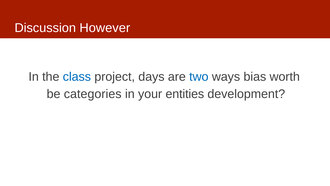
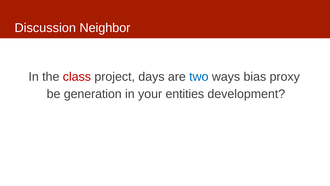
However: However -> Neighbor
class colour: blue -> red
worth: worth -> proxy
categories: categories -> generation
